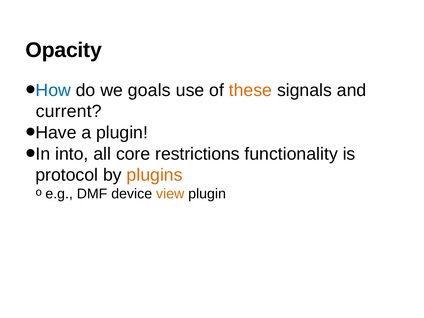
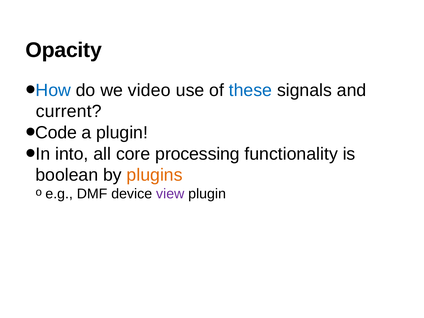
goals: goals -> video
these colour: orange -> blue
Have: Have -> Code
restrictions: restrictions -> processing
protocol: protocol -> boolean
view colour: orange -> purple
